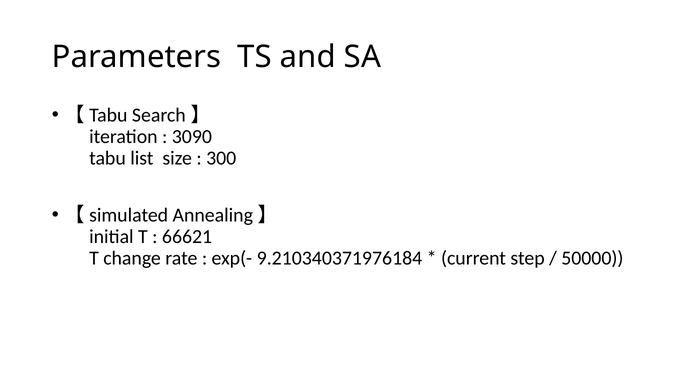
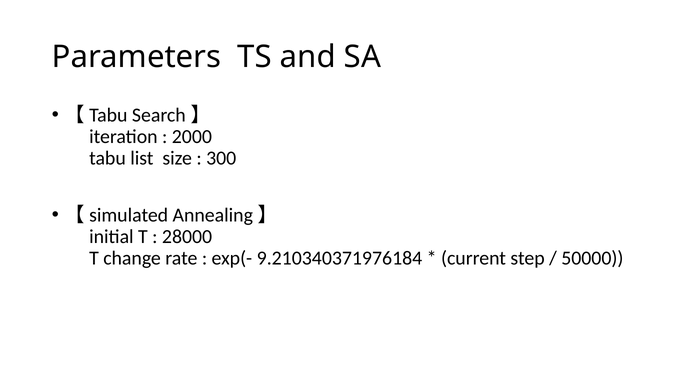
3090: 3090 -> 2000
66621: 66621 -> 28000
